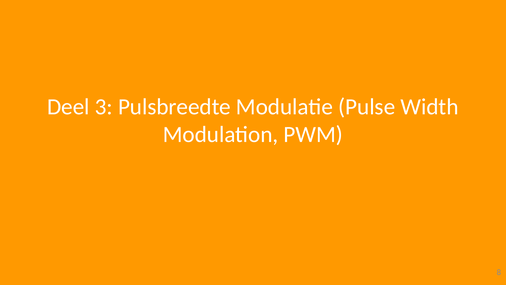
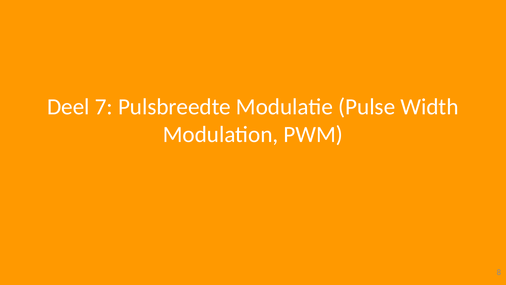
3: 3 -> 7
